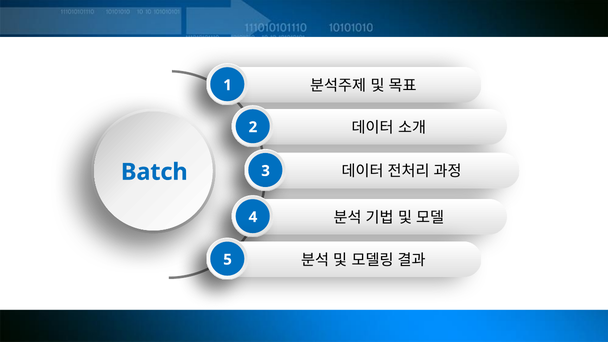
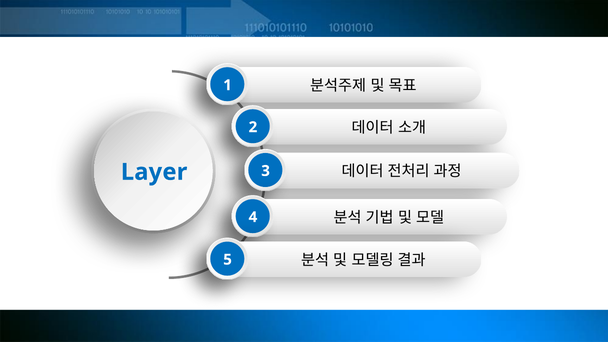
Batch: Batch -> Layer
